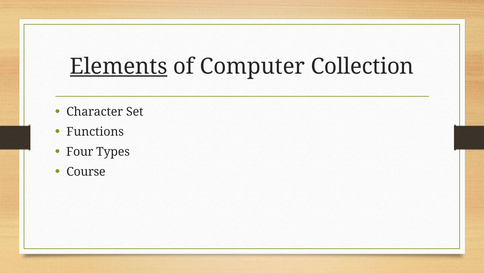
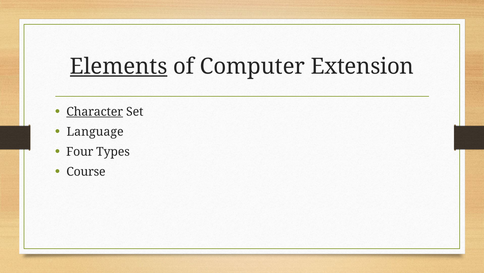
Collection: Collection -> Extension
Character underline: none -> present
Functions: Functions -> Language
